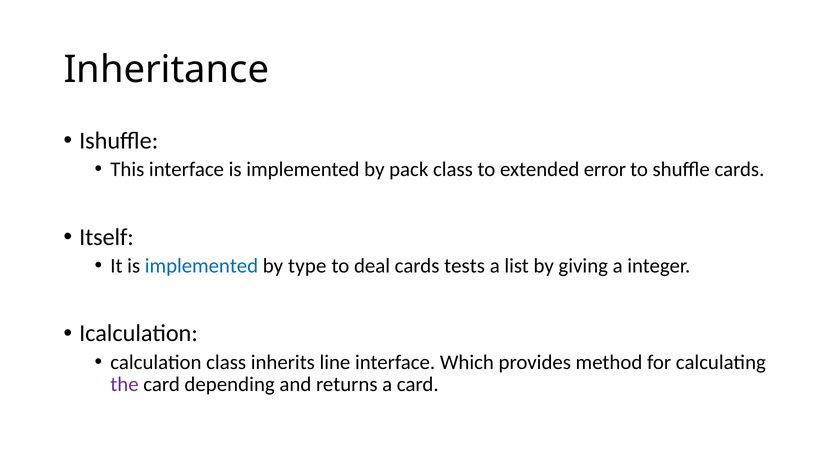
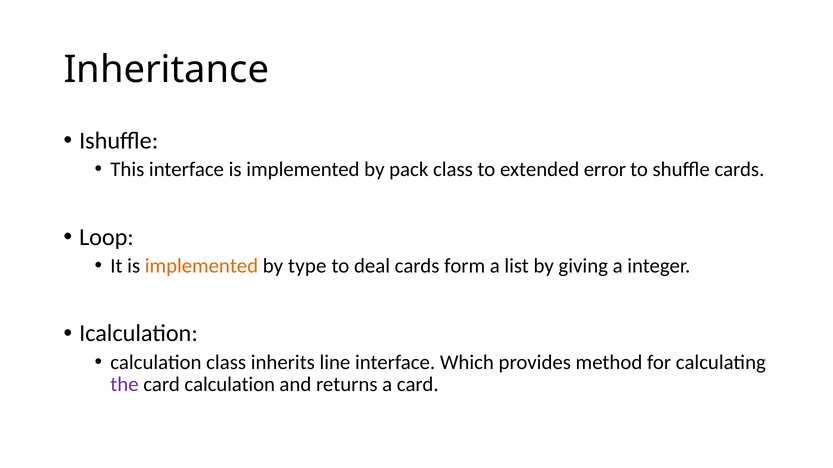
Itself: Itself -> Loop
implemented at (201, 266) colour: blue -> orange
tests: tests -> form
card depending: depending -> calculation
